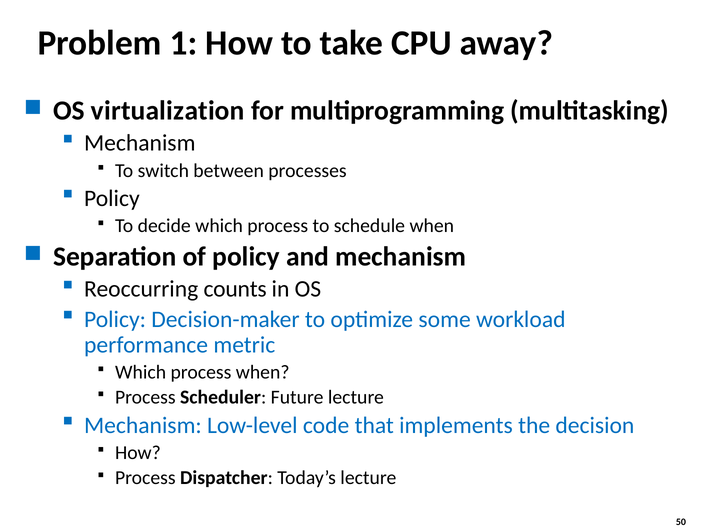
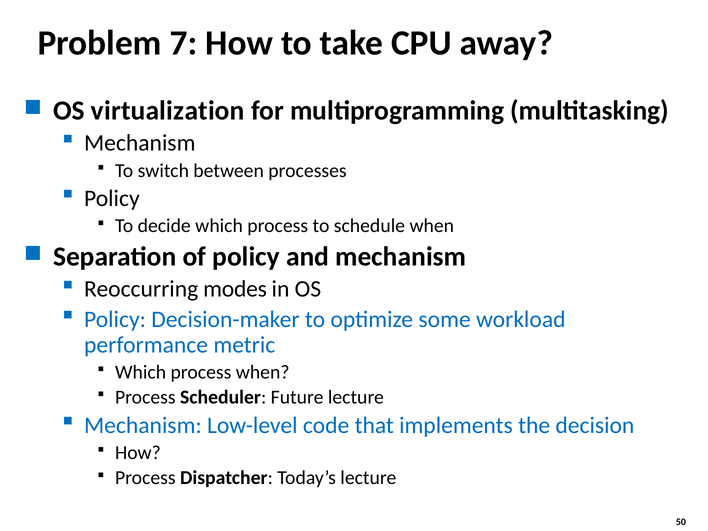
1: 1 -> 7
counts: counts -> modes
